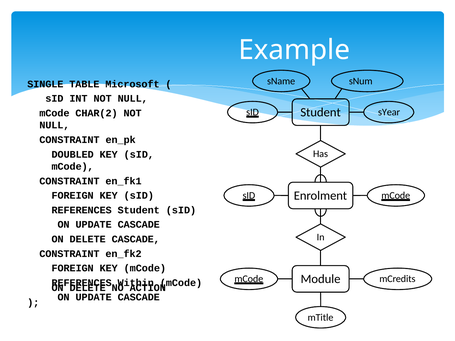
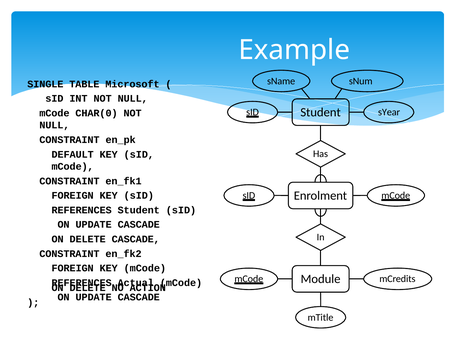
CHAR(2: CHAR(2 -> CHAR(0
DOUBLED: DOUBLED -> DEFAULT
Within: Within -> Actual
